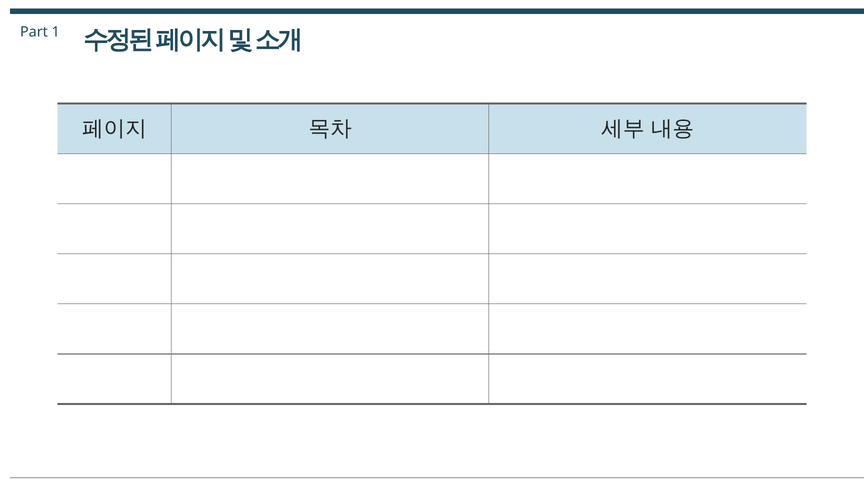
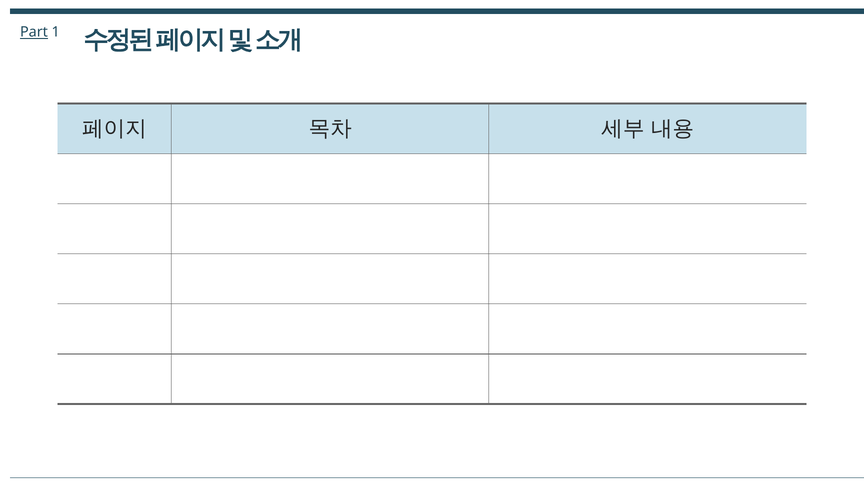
Part underline: none -> present
